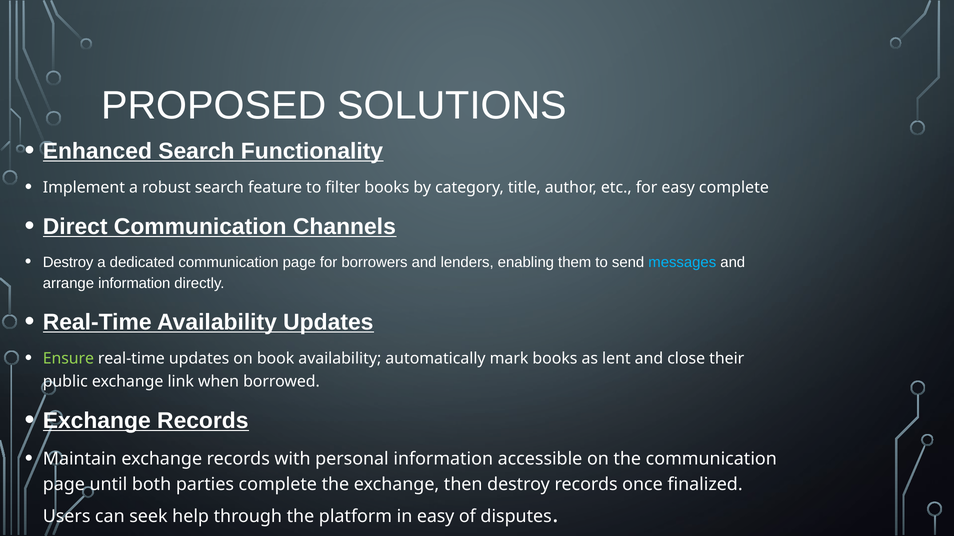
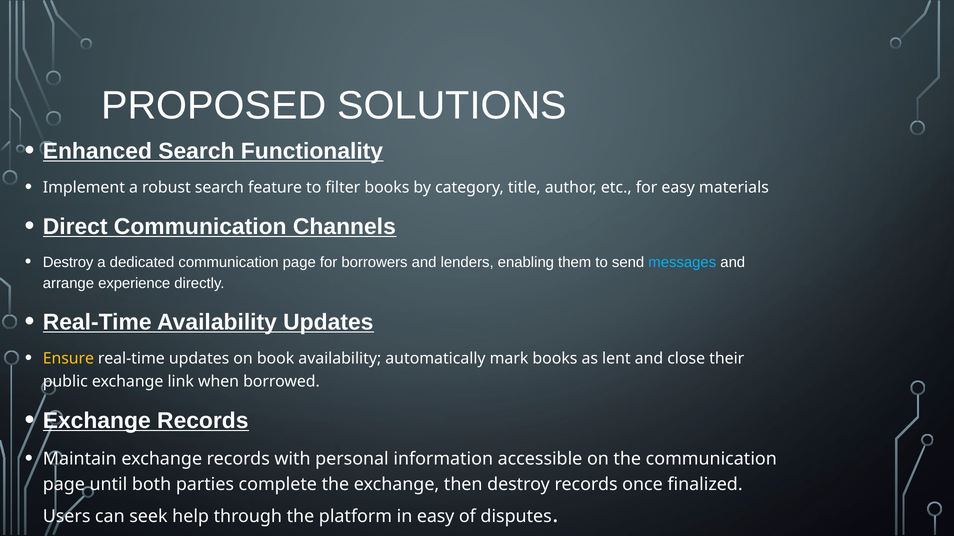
easy complete: complete -> materials
arrange information: information -> experience
Ensure colour: light green -> yellow
